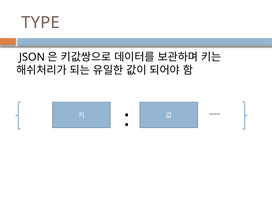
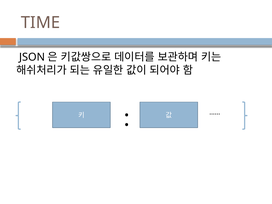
TYPE: TYPE -> TIME
